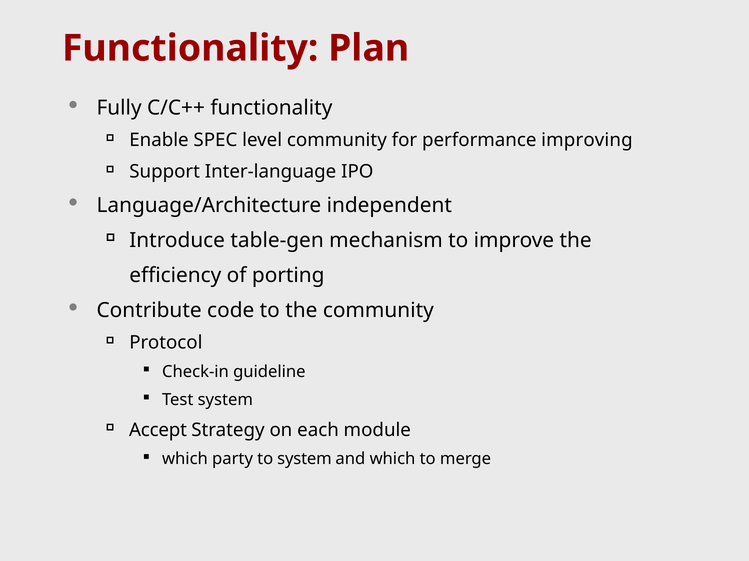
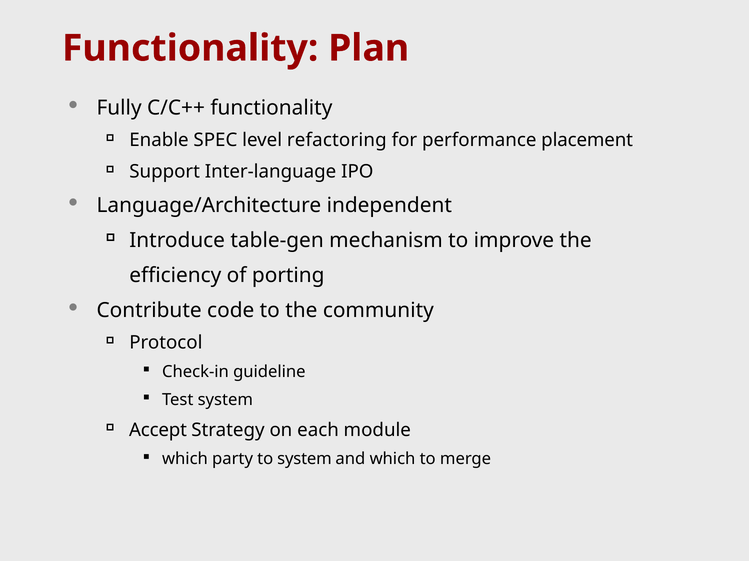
level community: community -> refactoring
improving: improving -> placement
